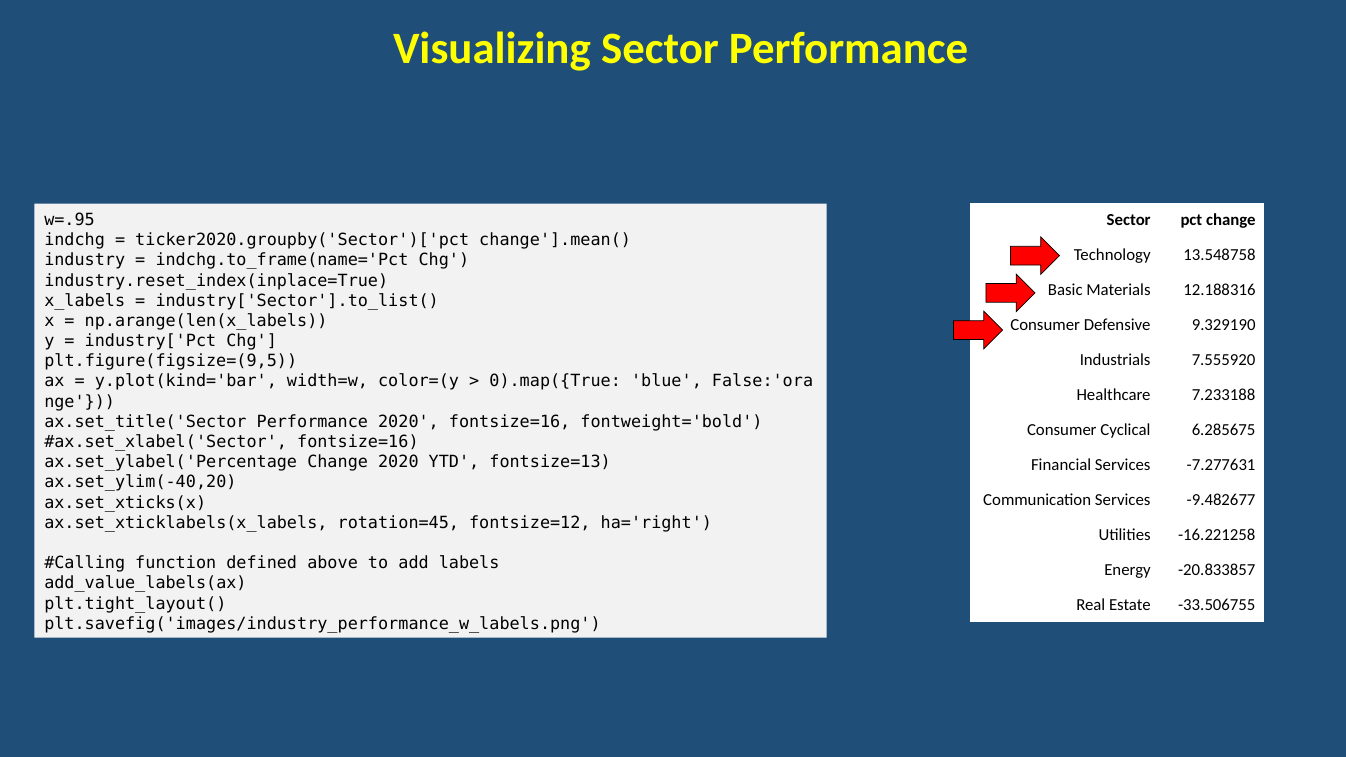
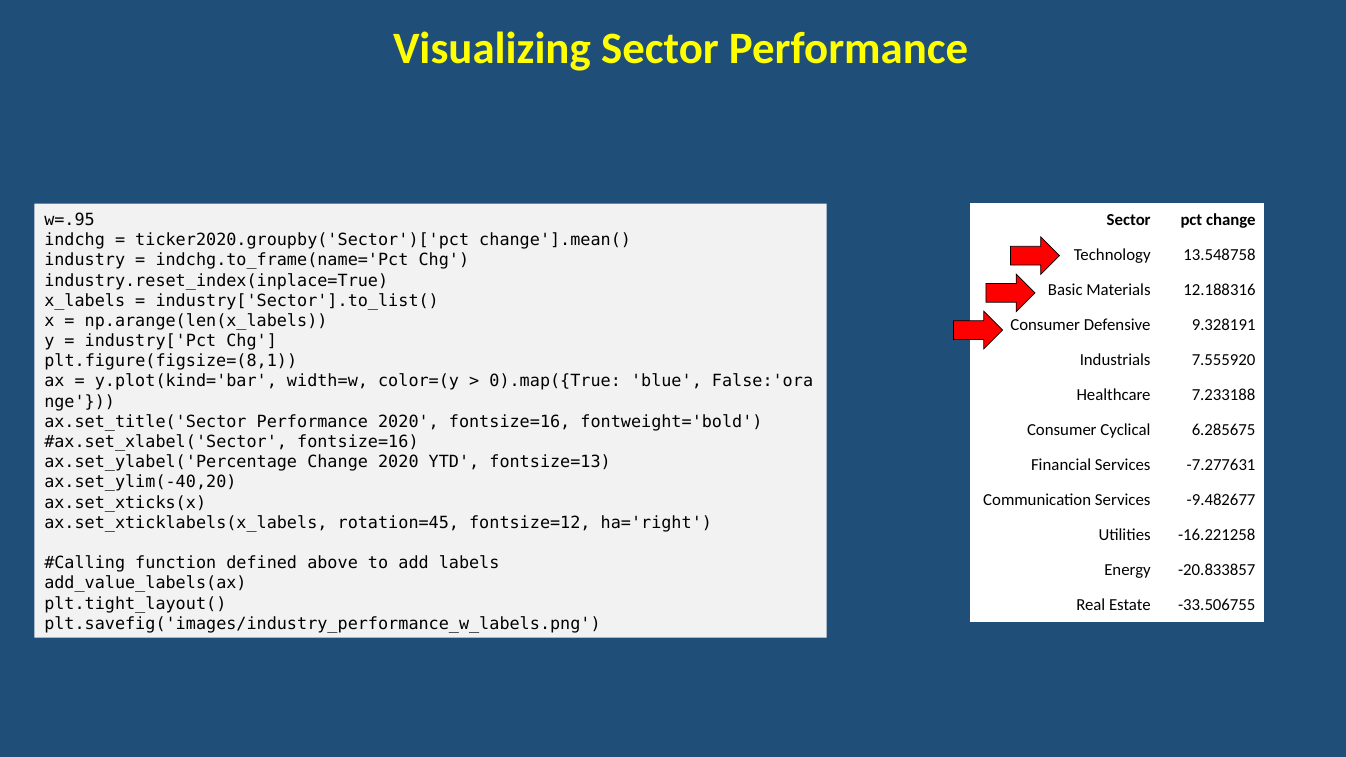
9.329190: 9.329190 -> 9.328191
plt.figure(figsize=(9,5: plt.figure(figsize=(9,5 -> plt.figure(figsize=(8,1
